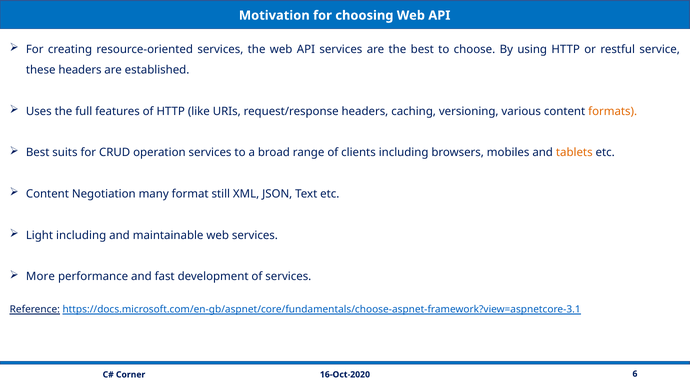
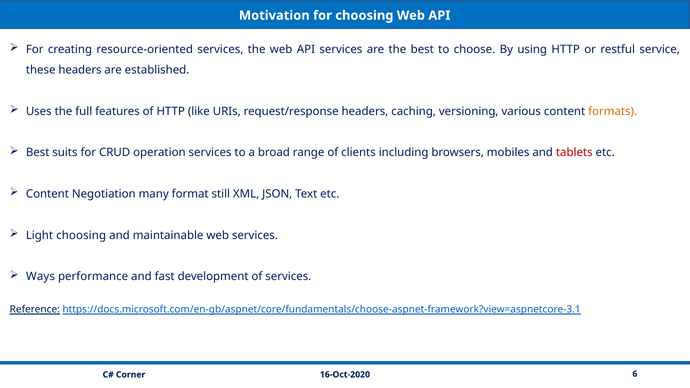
tablets colour: orange -> red
Light including: including -> choosing
More: More -> Ways
